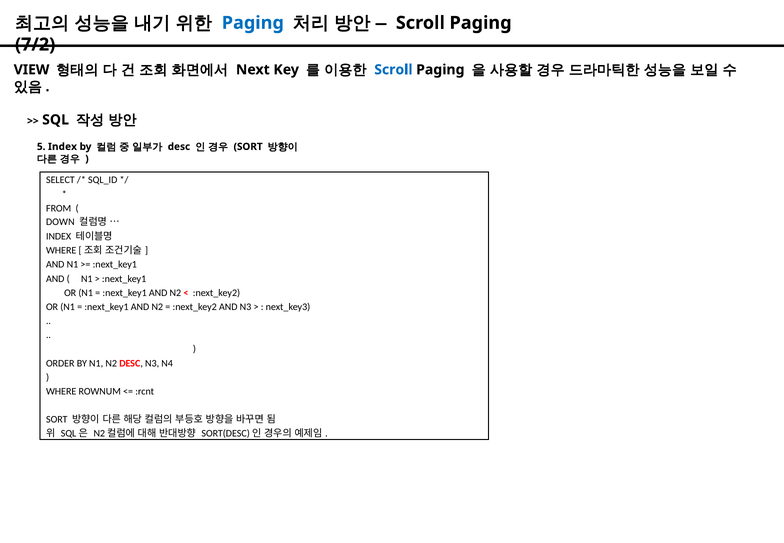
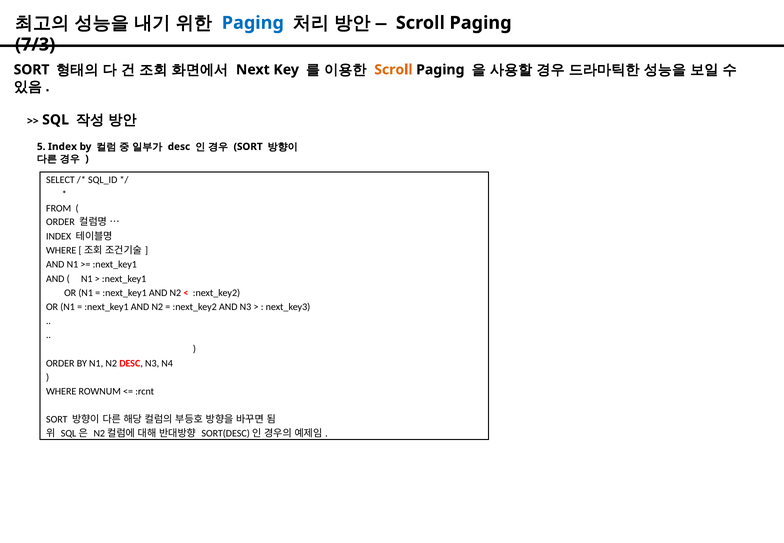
7/2: 7/2 -> 7/3
VIEW at (32, 70): VIEW -> SORT
Scroll at (393, 70) colour: blue -> orange
DOWN at (60, 222): DOWN -> ORDER
